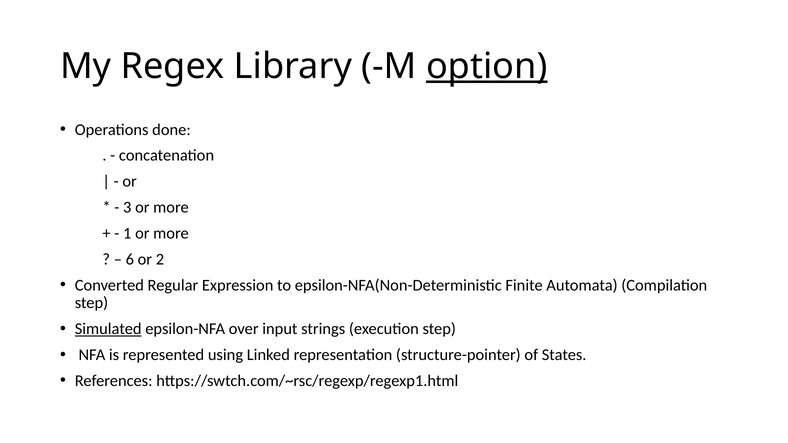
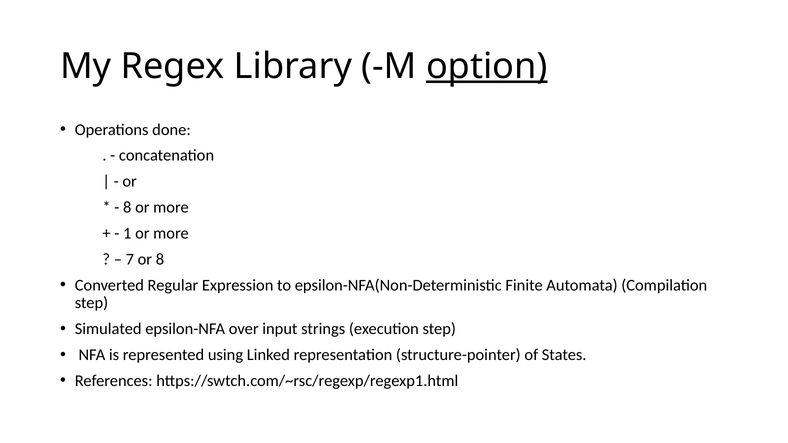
3 at (127, 208): 3 -> 8
6: 6 -> 7
or 2: 2 -> 8
Simulated underline: present -> none
